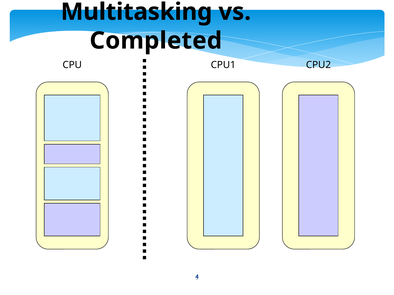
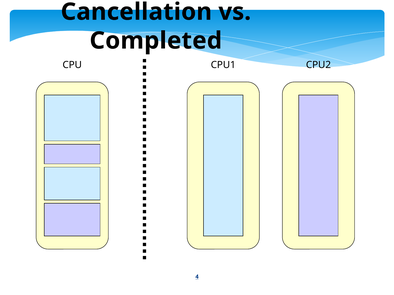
Multitasking: Multitasking -> Cancellation
